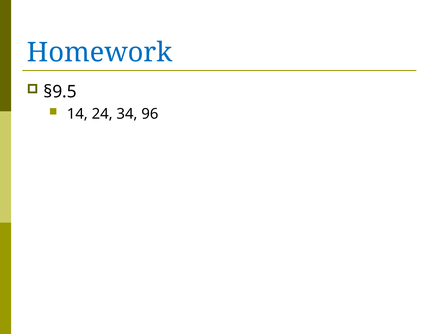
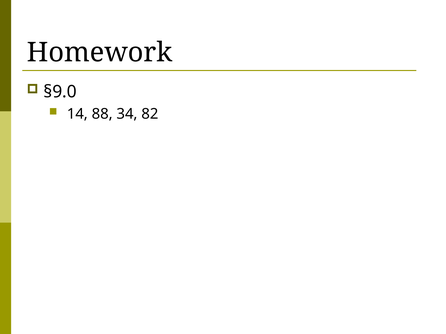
Homework colour: blue -> black
§9.5: §9.5 -> §9.0
24: 24 -> 88
96: 96 -> 82
